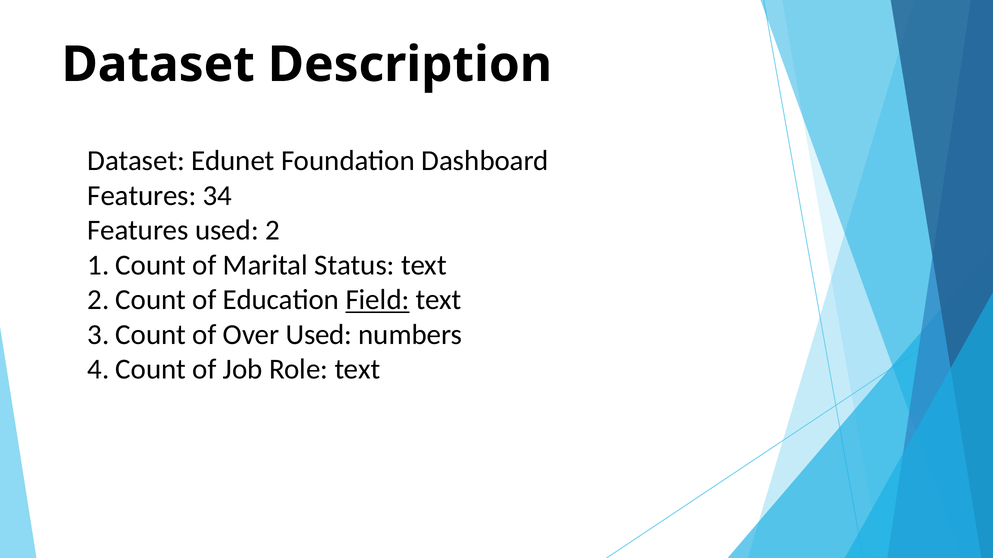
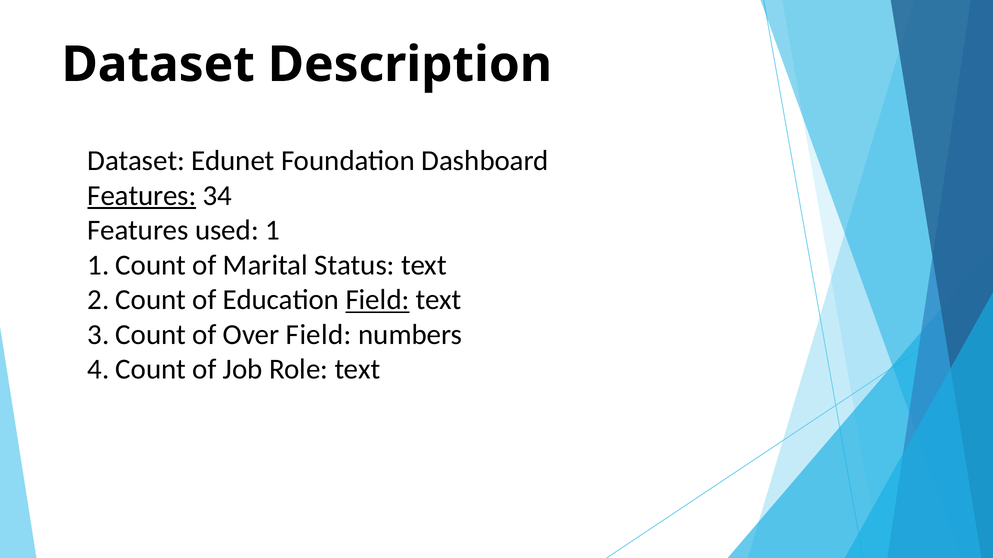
Features at (142, 196) underline: none -> present
2: 2 -> 1
Over Used: Used -> Field
